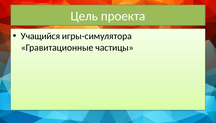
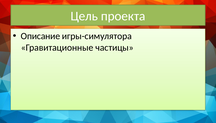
Учащийся: Учащийся -> Описание
